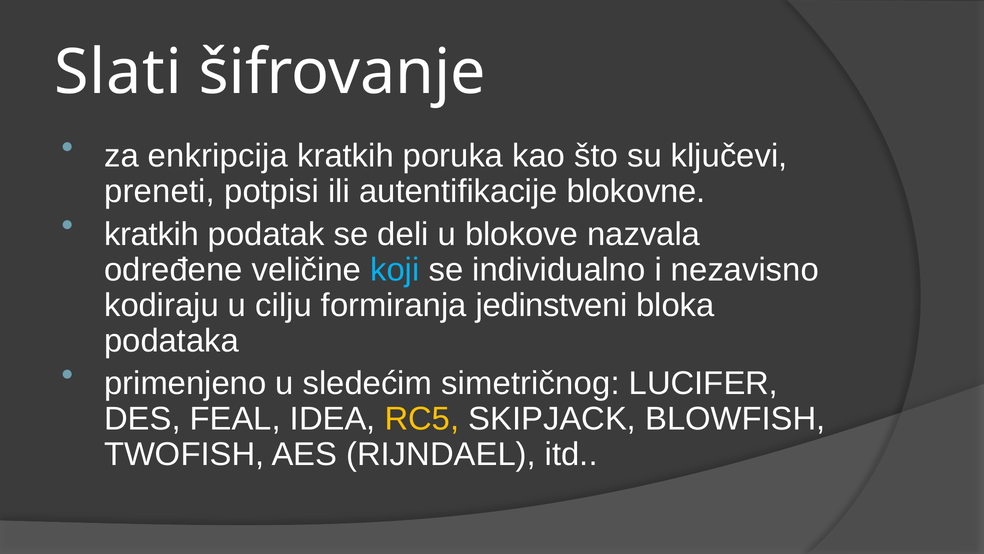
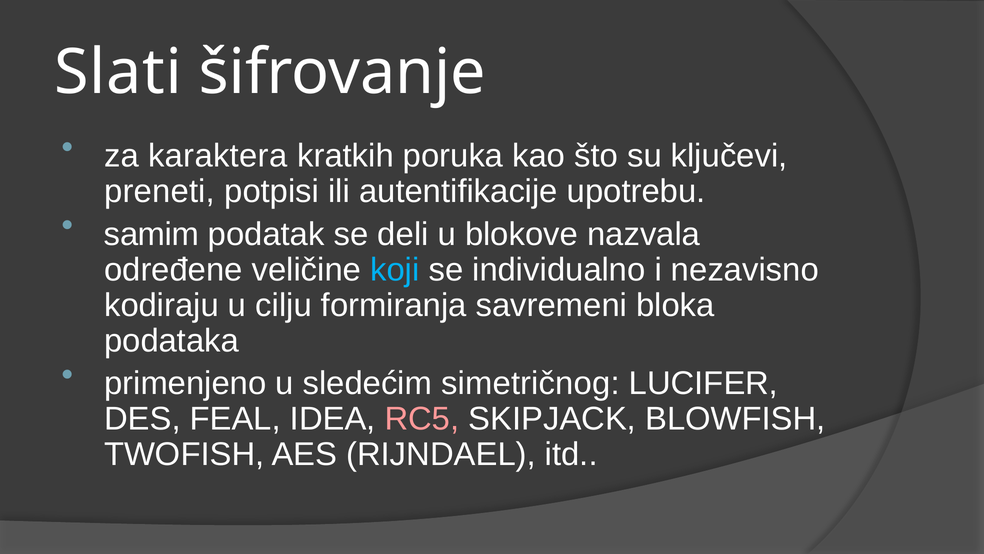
enkripcija: enkripcija -> karaktera
blokovne: blokovne -> upotrebu
kratkih at (152, 234): kratkih -> samim
jedinstveni: jedinstveni -> savremeni
RC5 colour: yellow -> pink
